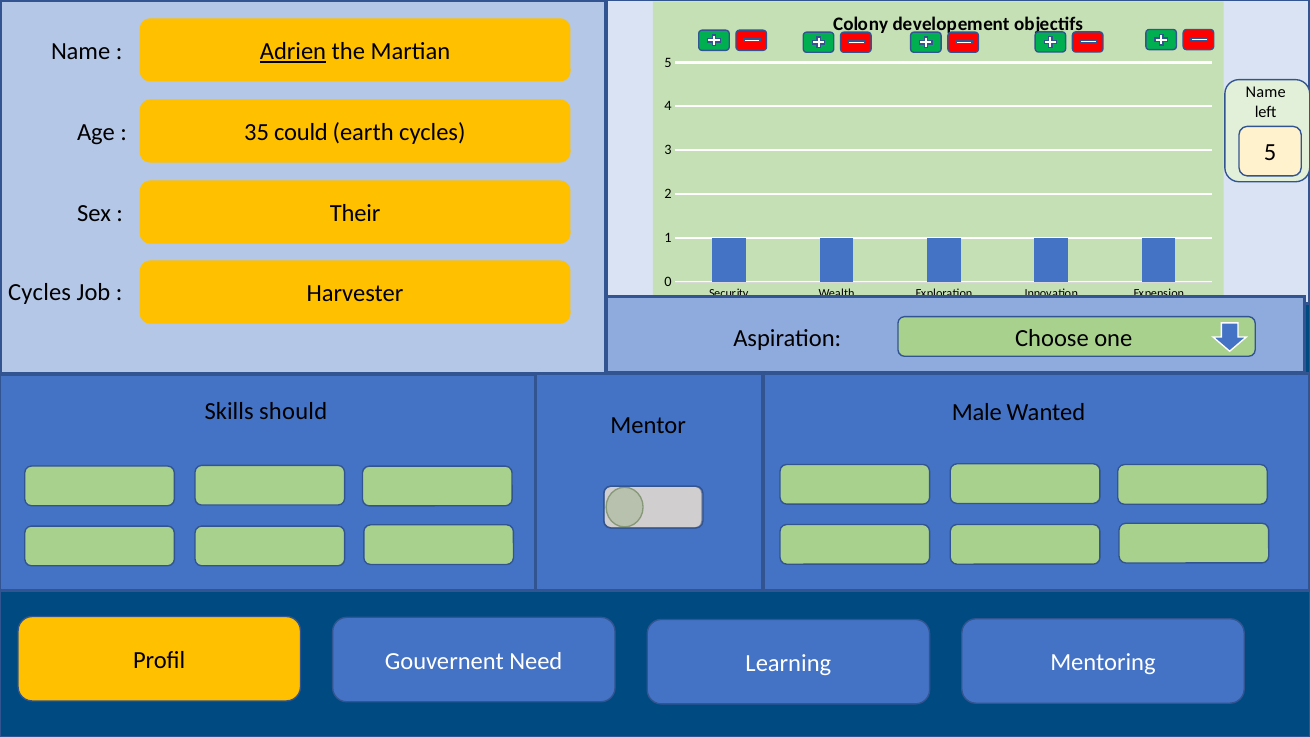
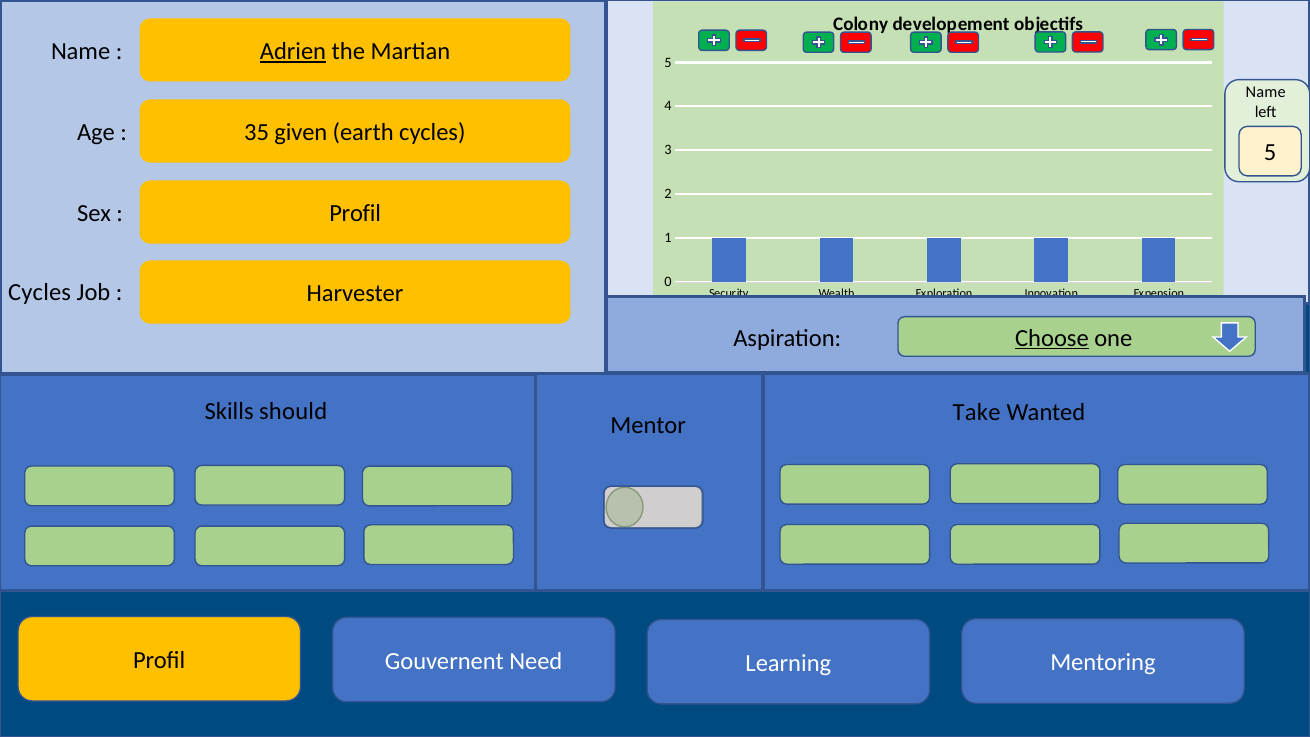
could: could -> given
Their at (355, 214): Their -> Profil
Choose underline: none -> present
Male: Male -> Take
